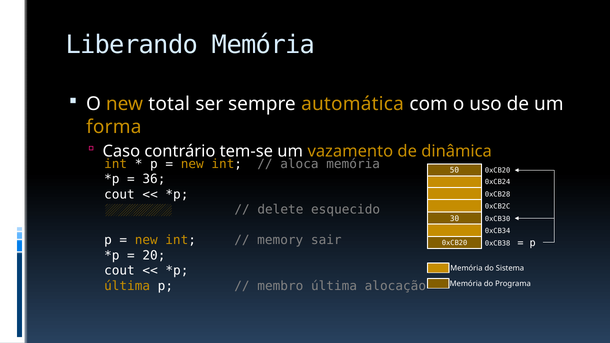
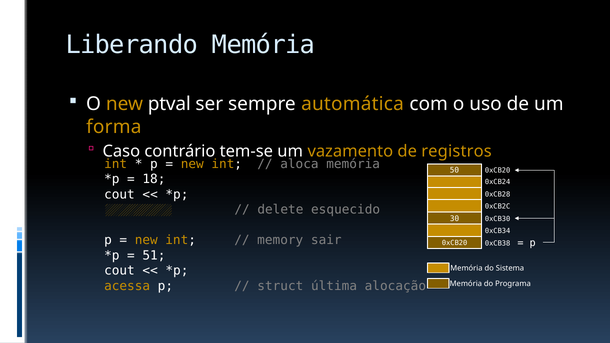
total: total -> ptval
dinâmica: dinâmica -> registros
36: 36 -> 18
20: 20 -> 51
última at (127, 286): última -> acessa
membro: membro -> struct
